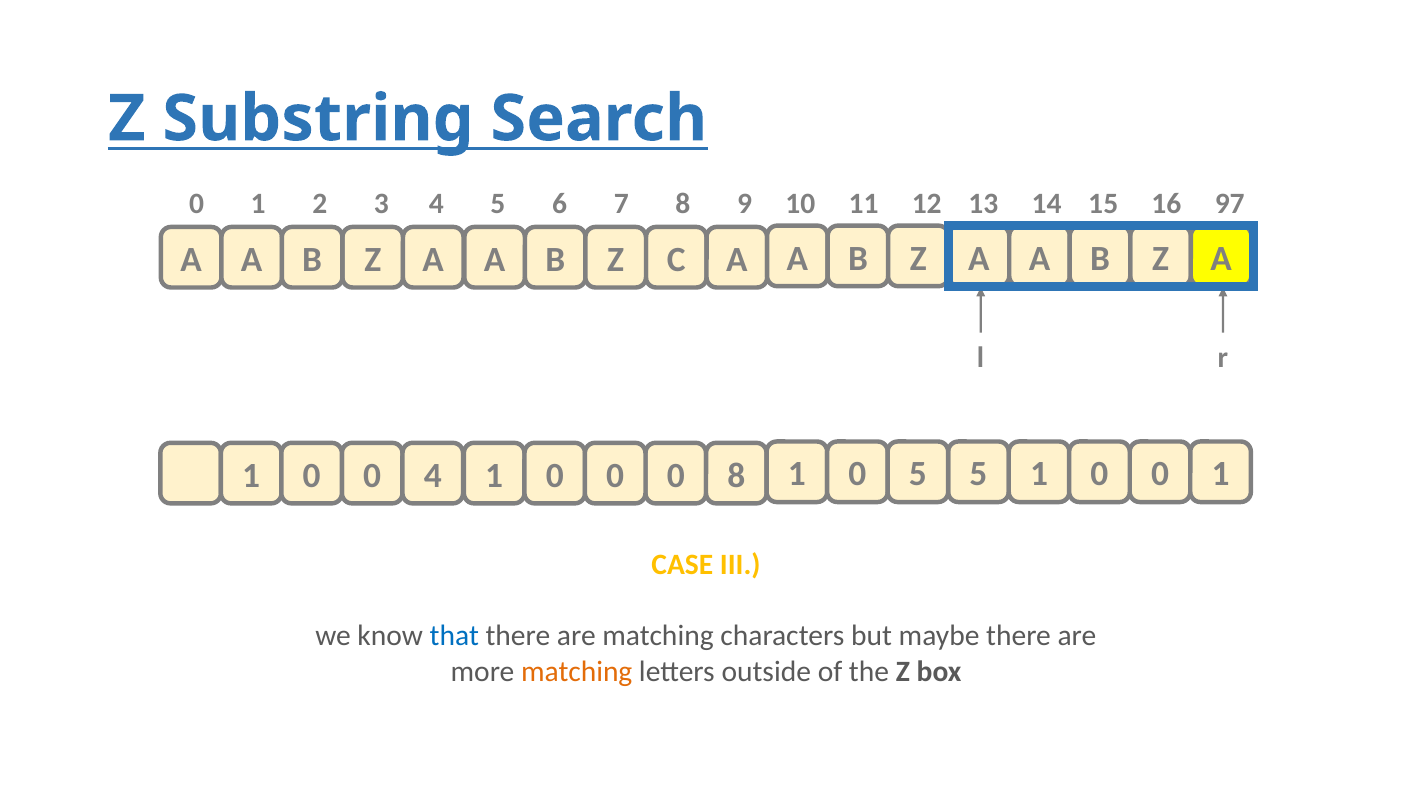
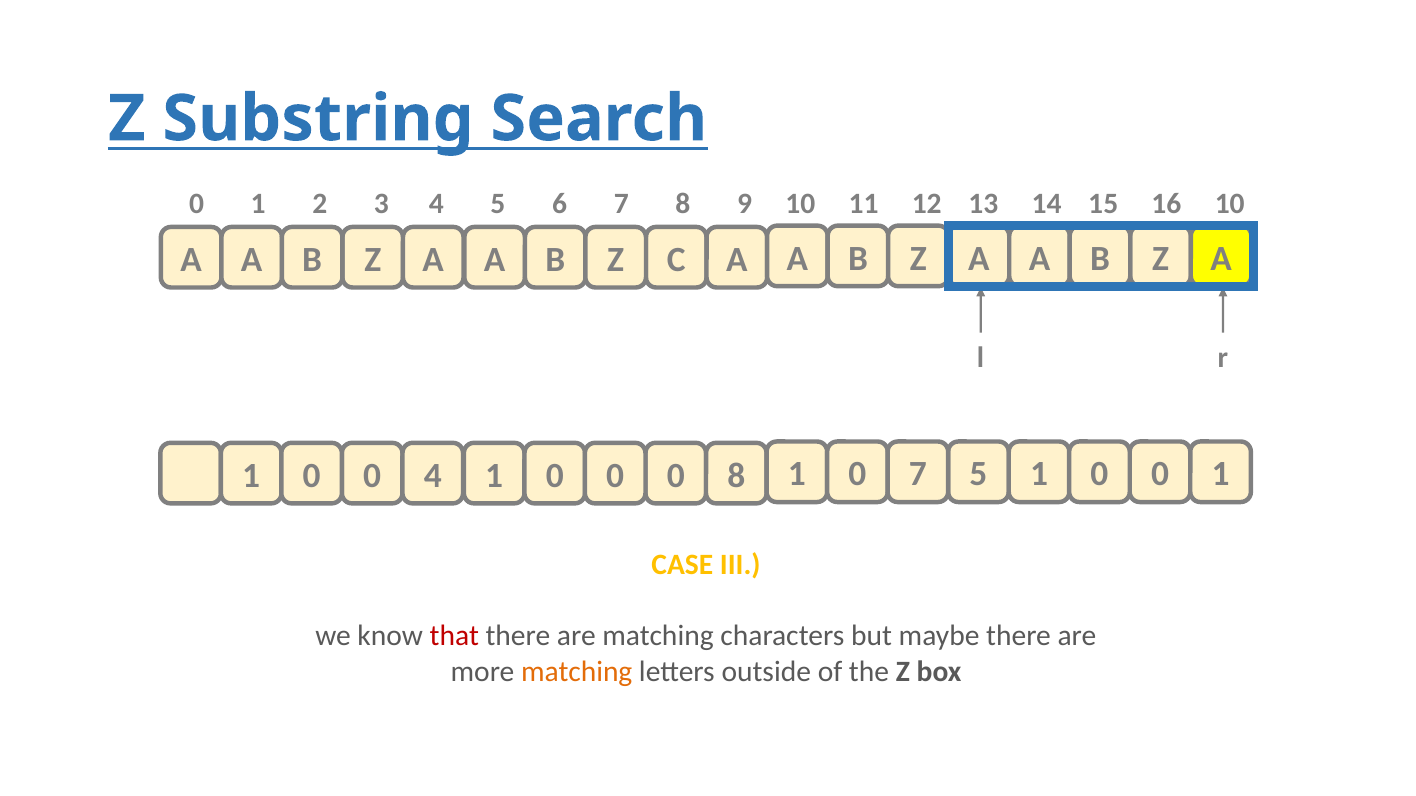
16 97: 97 -> 10
1 0 5: 5 -> 7
that colour: blue -> red
